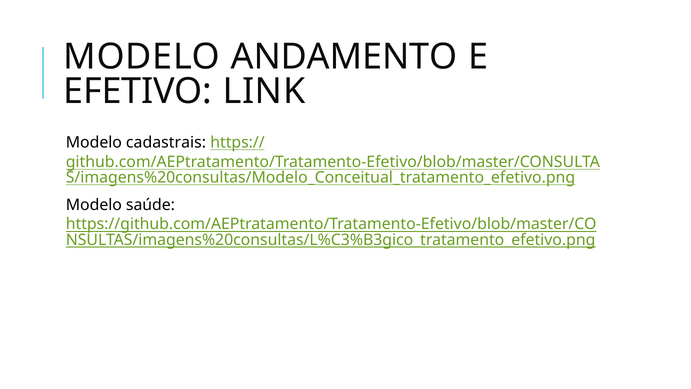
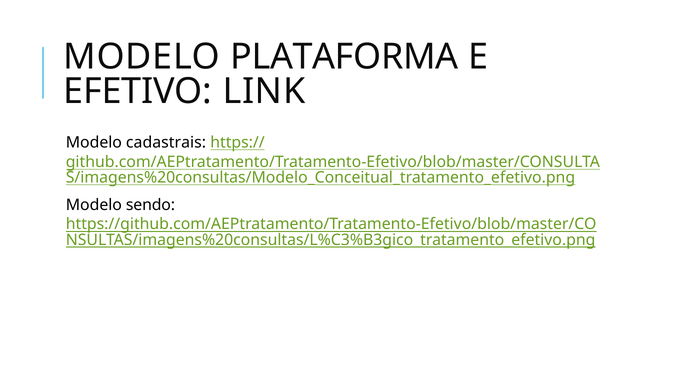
ANDAMENTO: ANDAMENTO -> PLATAFORMA
saúde: saúde -> sendo
